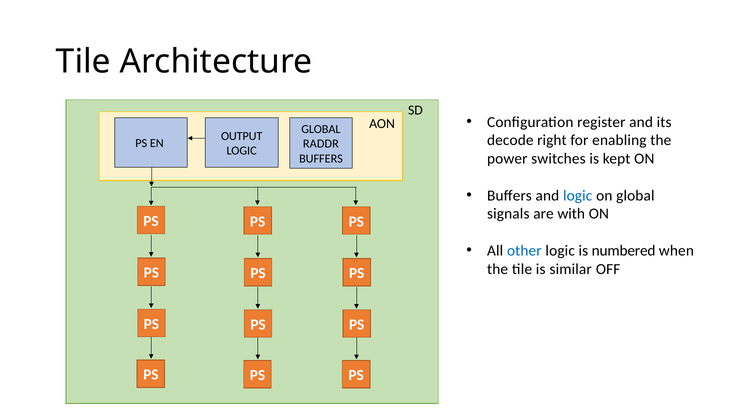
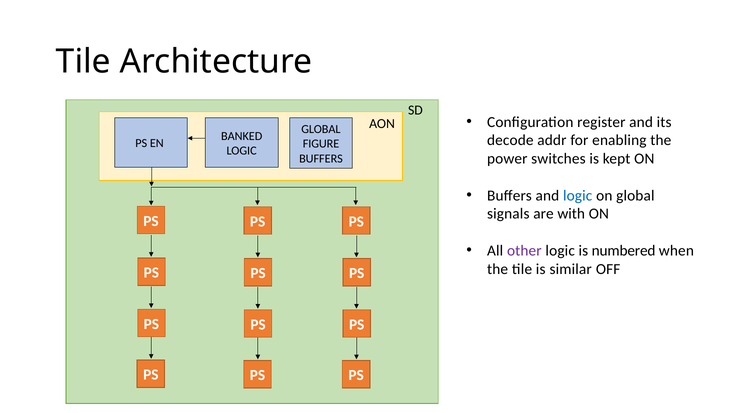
OUTPUT: OUTPUT -> BANKED
right: right -> addr
RADDR: RADDR -> FIGURE
other colour: blue -> purple
